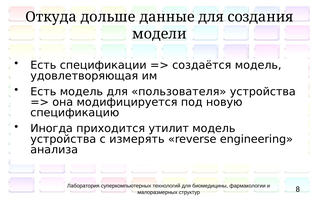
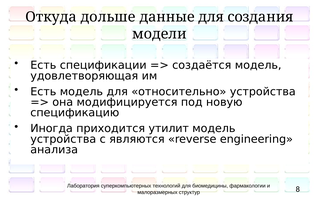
пользователя: пользователя -> относительно
измерять: измерять -> являются
